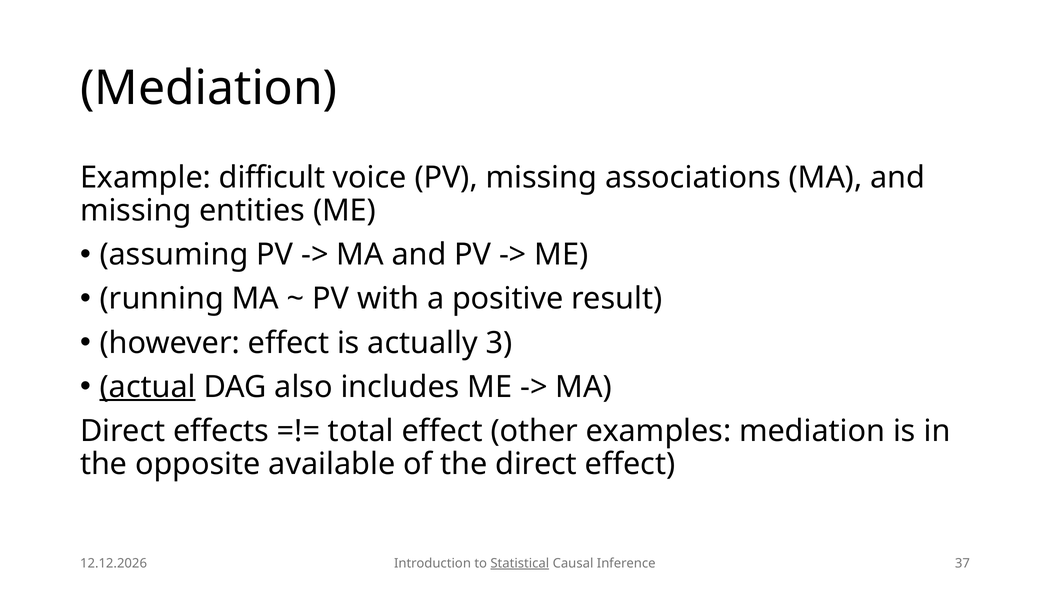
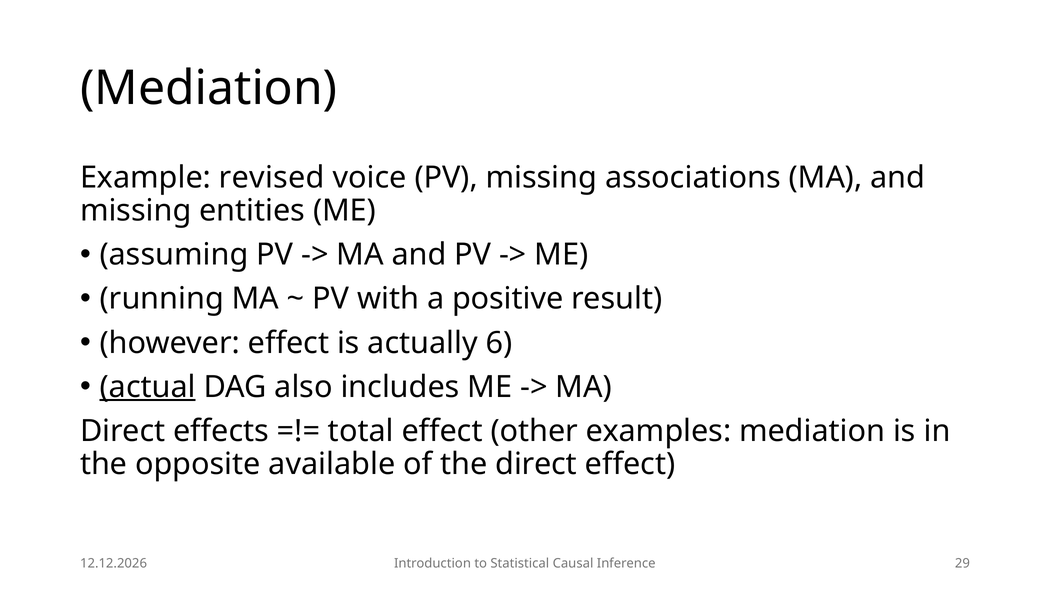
difficult: difficult -> revised
3: 3 -> 6
Statistical underline: present -> none
37: 37 -> 29
